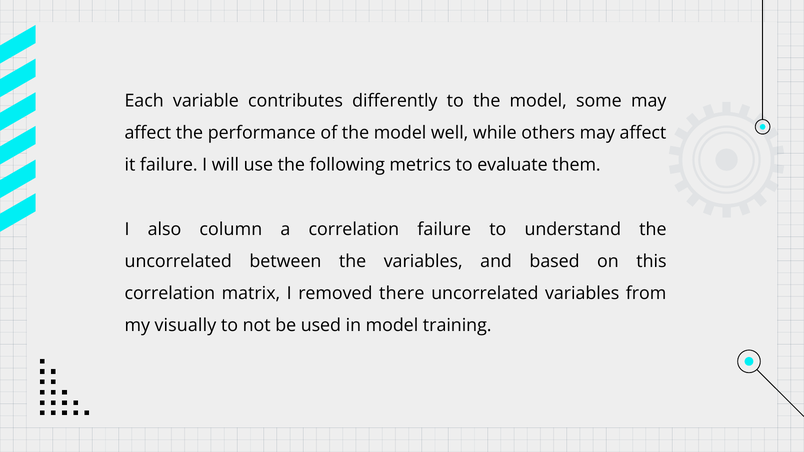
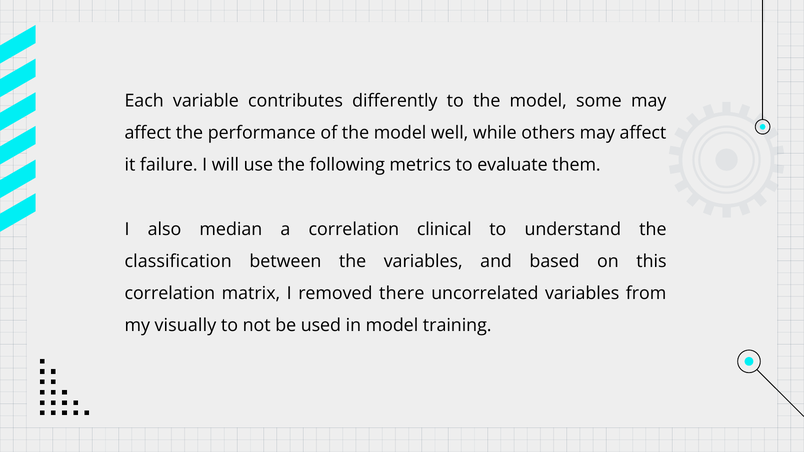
column: column -> median
correlation failure: failure -> clinical
uncorrelated at (178, 262): uncorrelated -> classification
